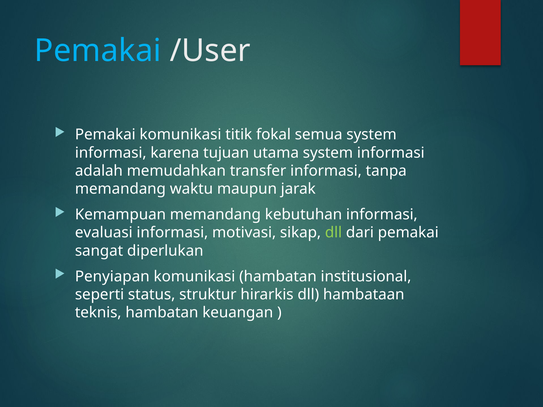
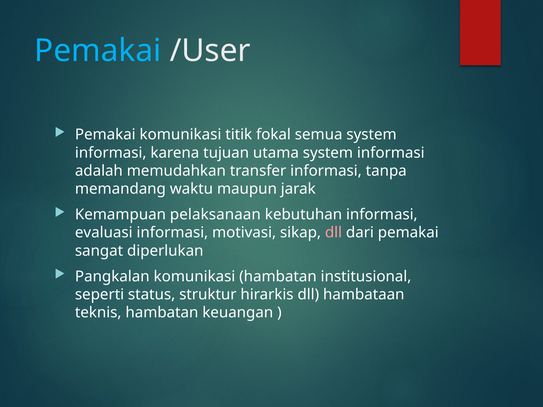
Kemampuan memandang: memandang -> pelaksanaan
dll at (333, 233) colour: light green -> pink
Penyiapan: Penyiapan -> Pangkalan
